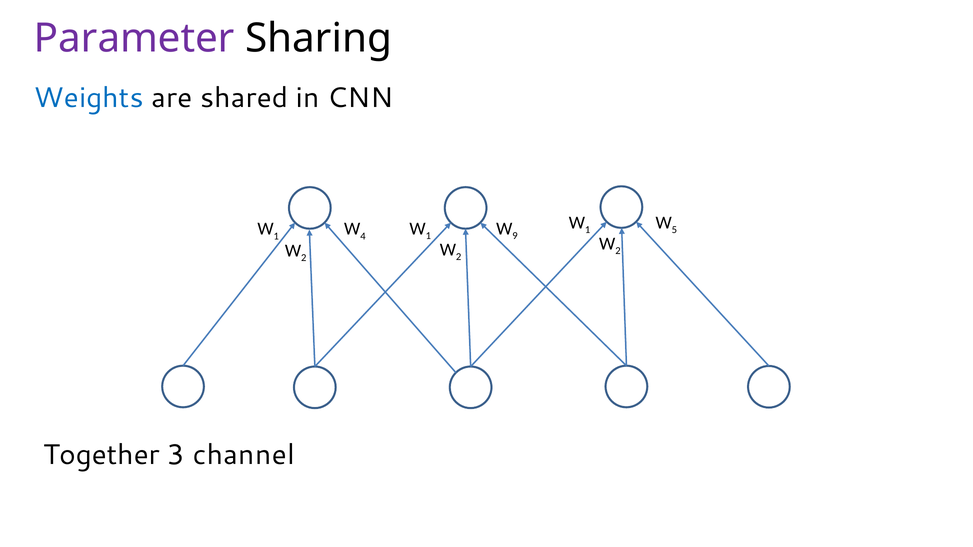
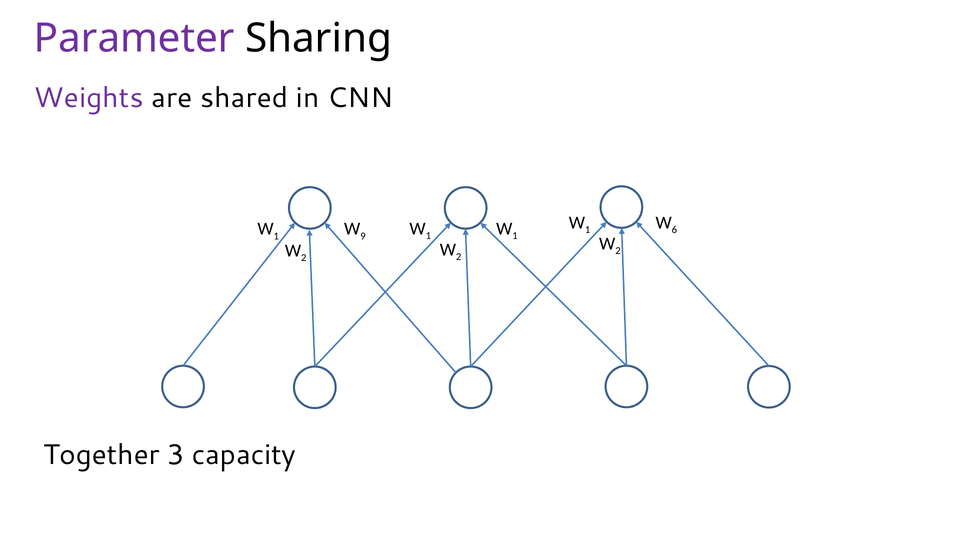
Weights colour: blue -> purple
5: 5 -> 6
4: 4 -> 9
9 at (515, 236): 9 -> 1
channel: channel -> capacity
